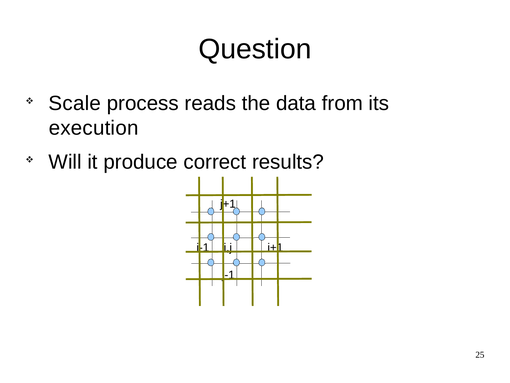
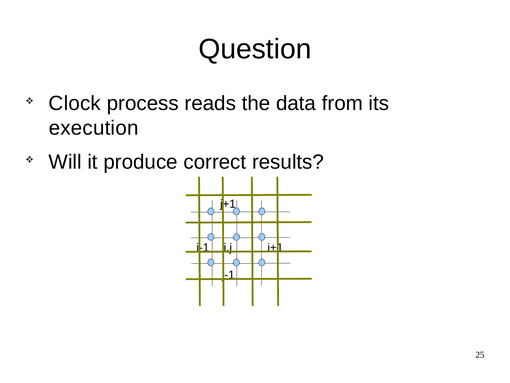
Scale: Scale -> Clock
